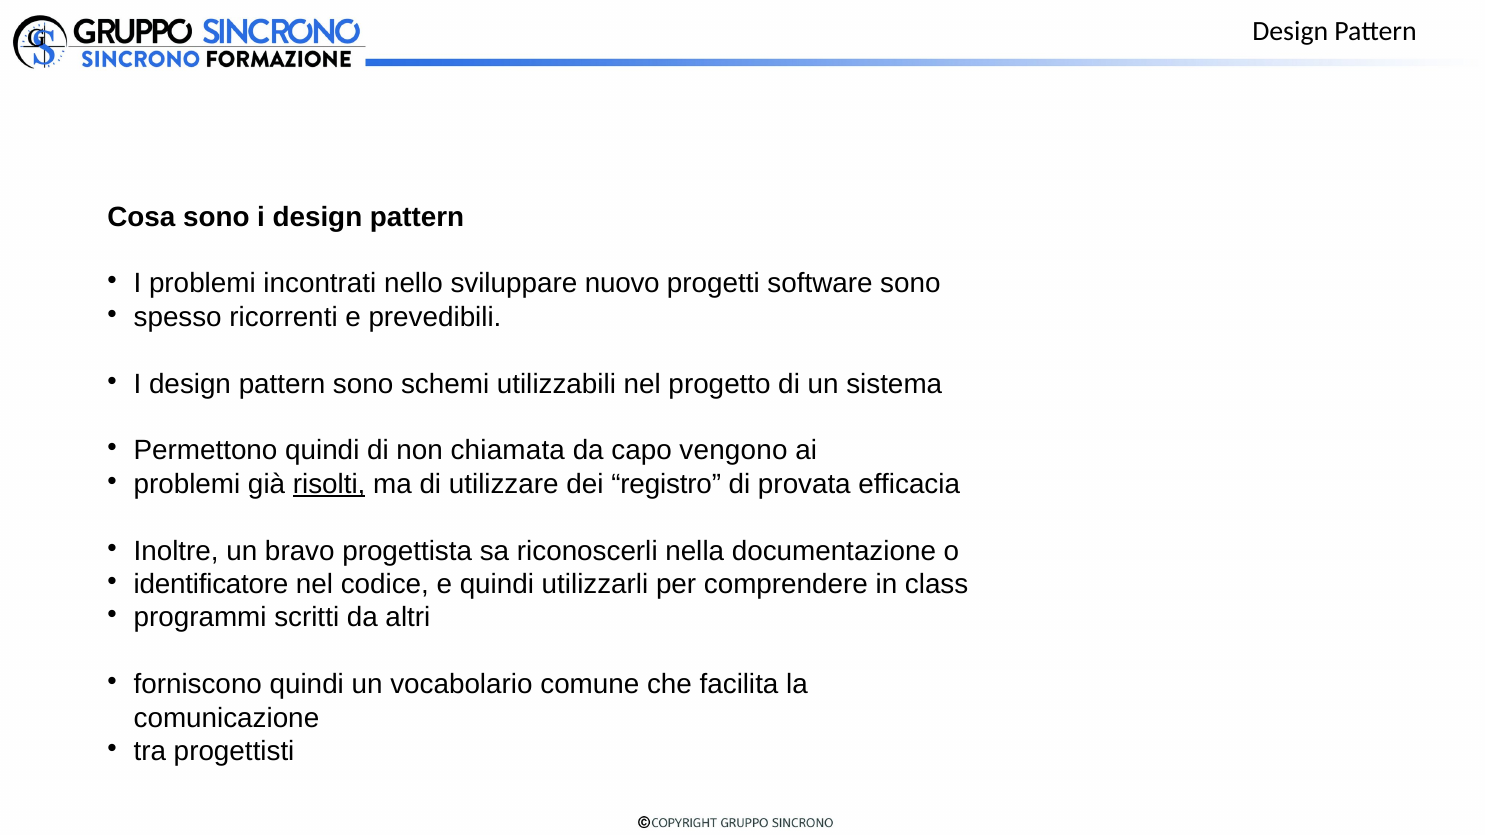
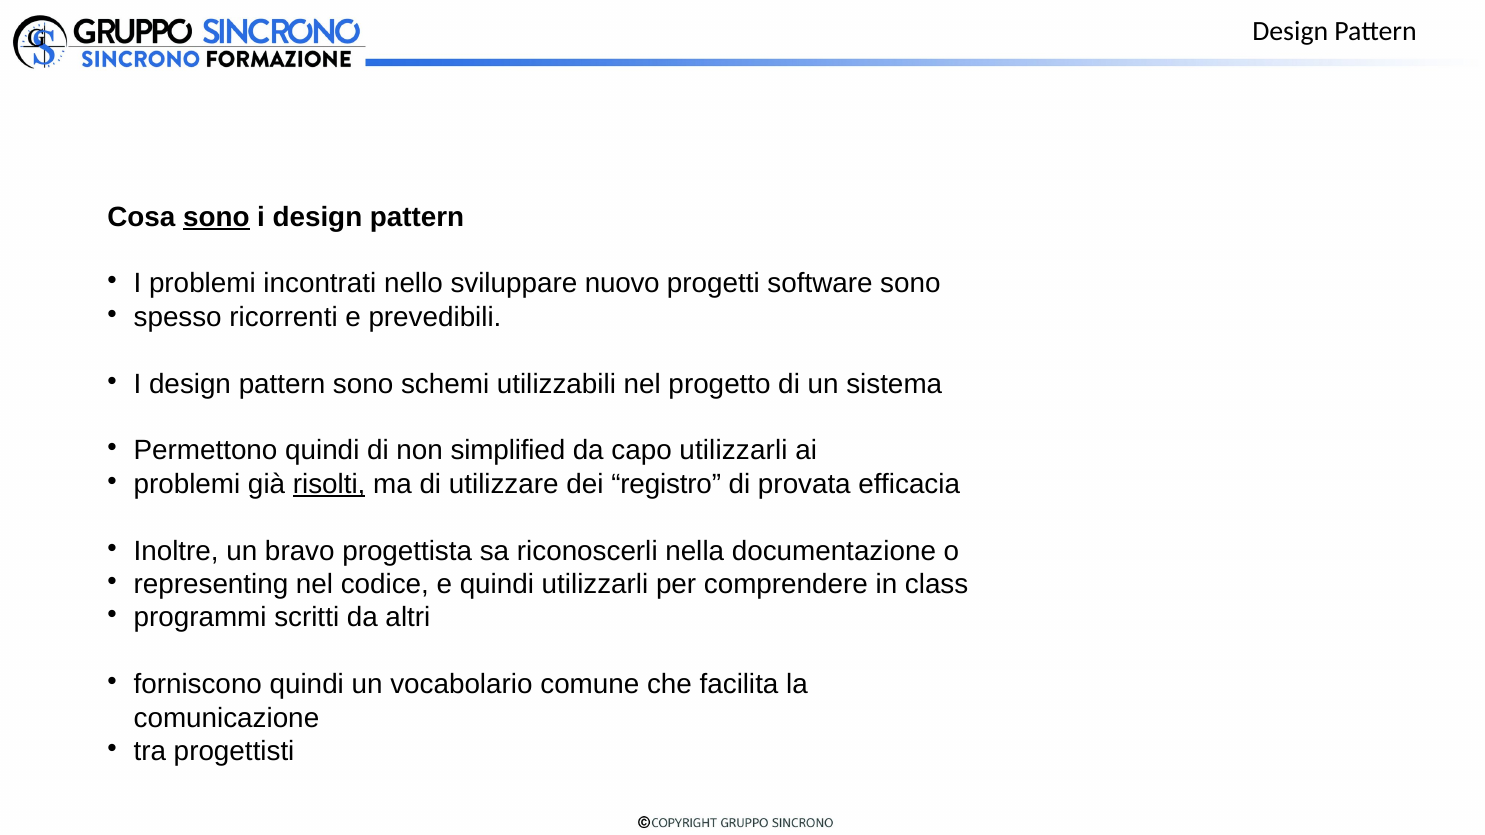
sono at (216, 217) underline: none -> present
chiamata: chiamata -> simplified
capo vengono: vengono -> utilizzarli
identificatore: identificatore -> representing
